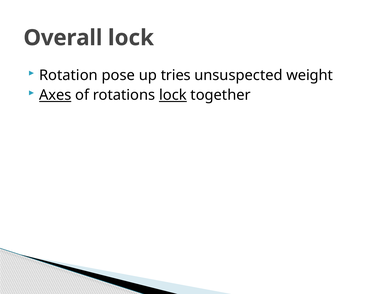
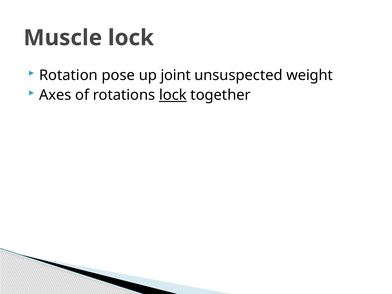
Overall: Overall -> Muscle
tries: tries -> joint
Axes underline: present -> none
